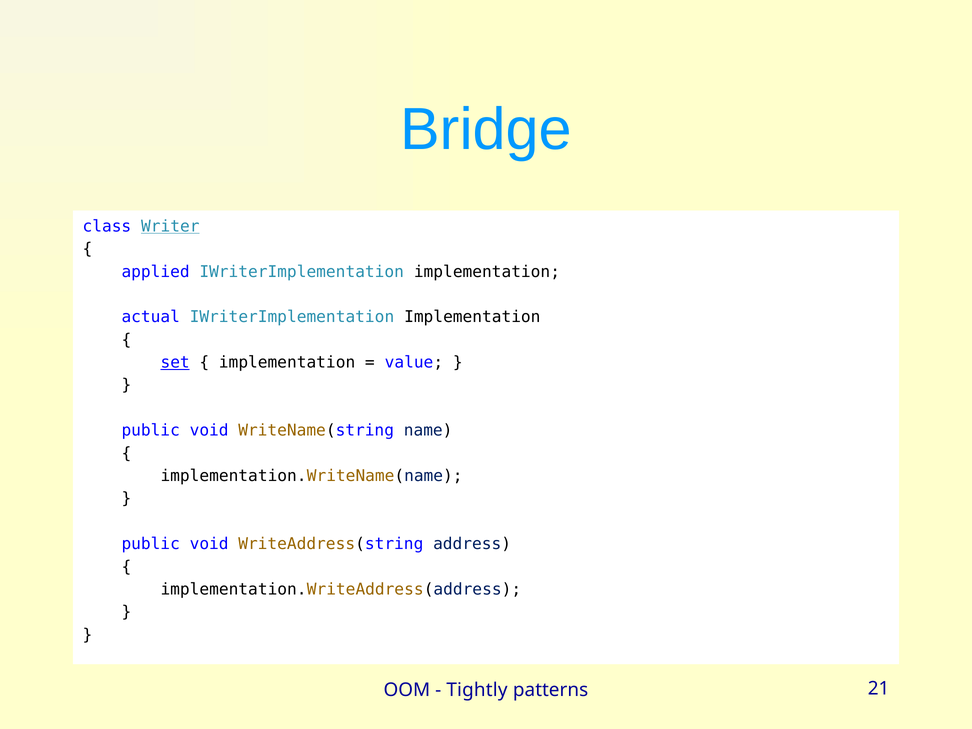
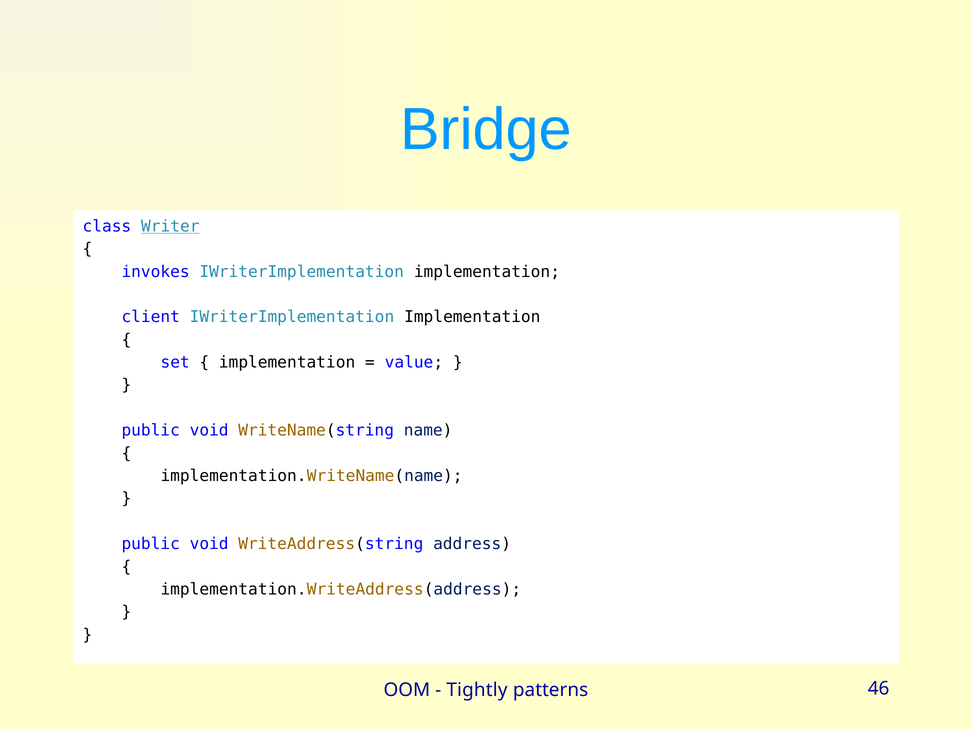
applied: applied -> invokes
actual: actual -> client
set underline: present -> none
21: 21 -> 46
